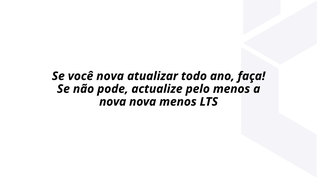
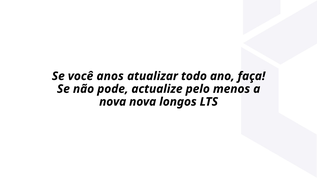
você nova: nova -> anos
nova menos: menos -> longos
